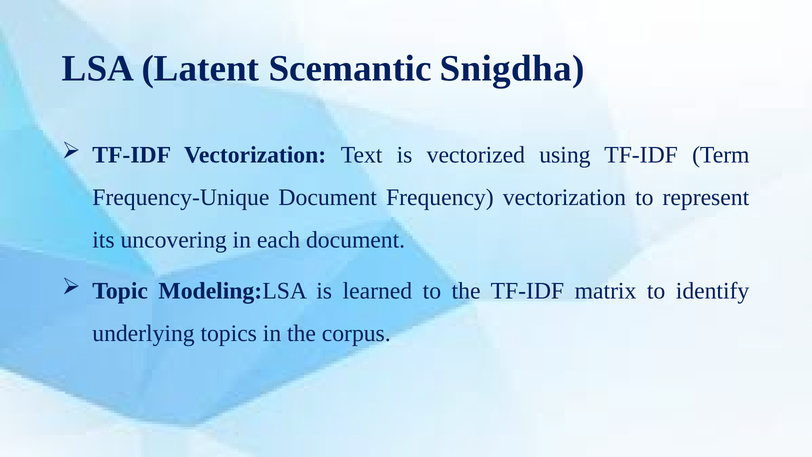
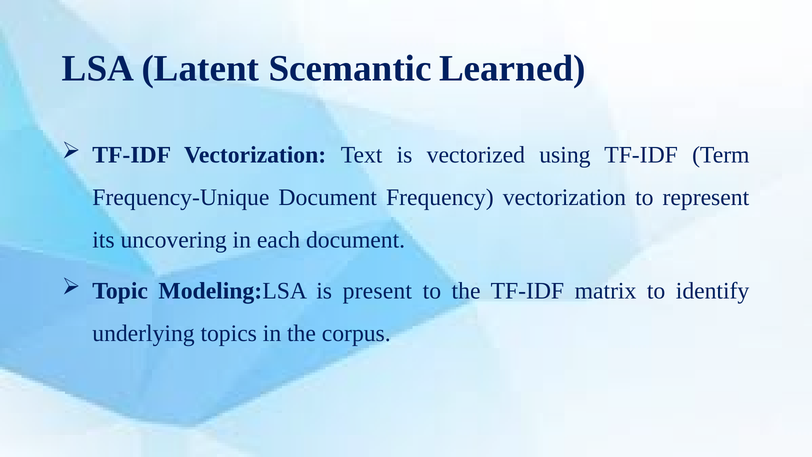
Snigdha: Snigdha -> Learned
learned: learned -> present
